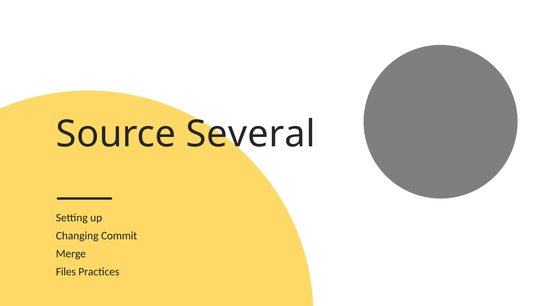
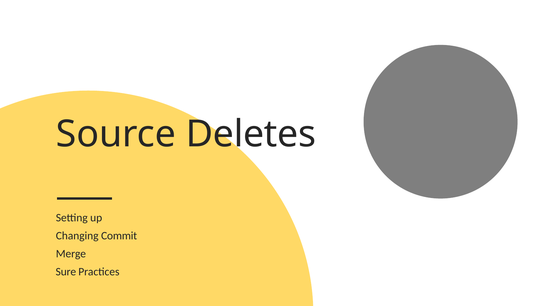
Several: Several -> Deletes
Files: Files -> Sure
